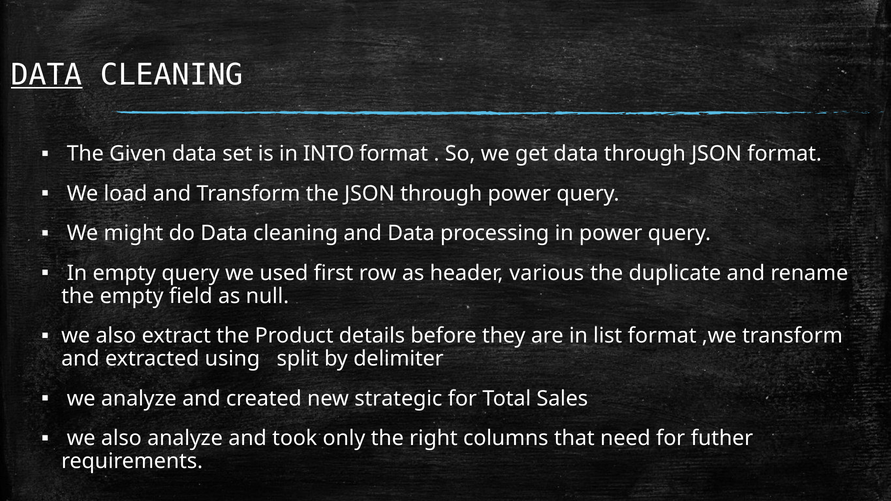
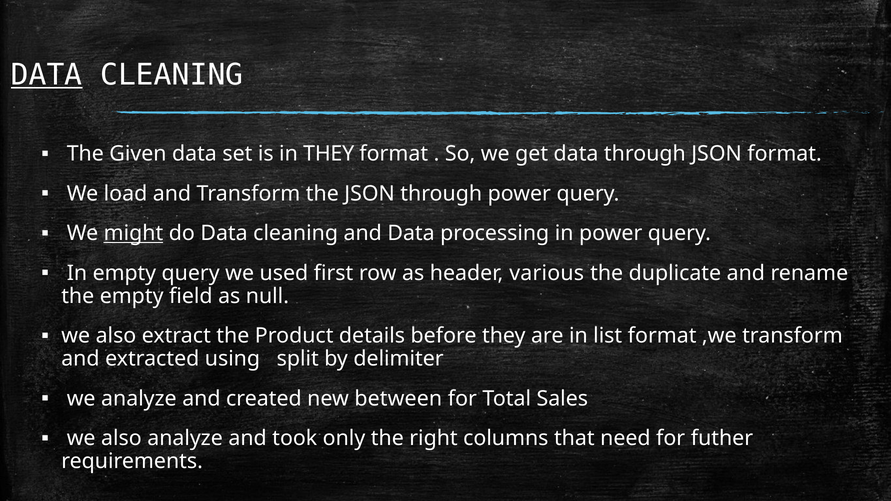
in INTO: INTO -> THEY
might underline: none -> present
strategic: strategic -> between
